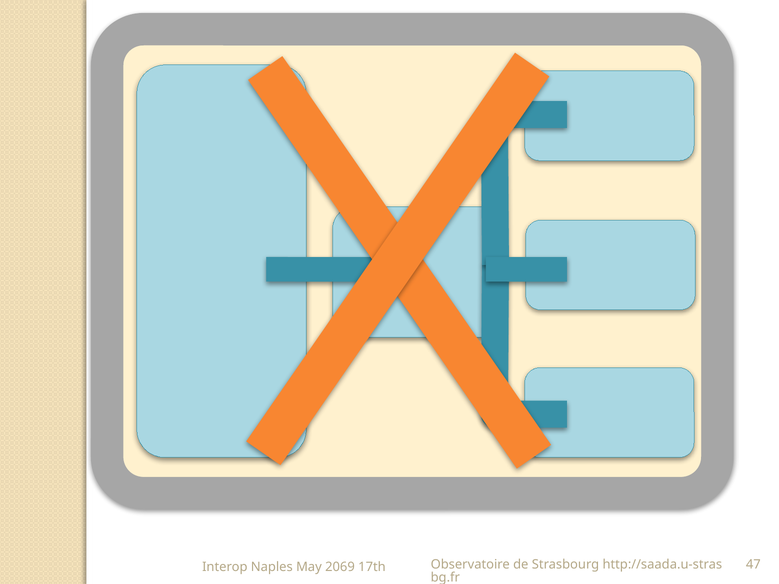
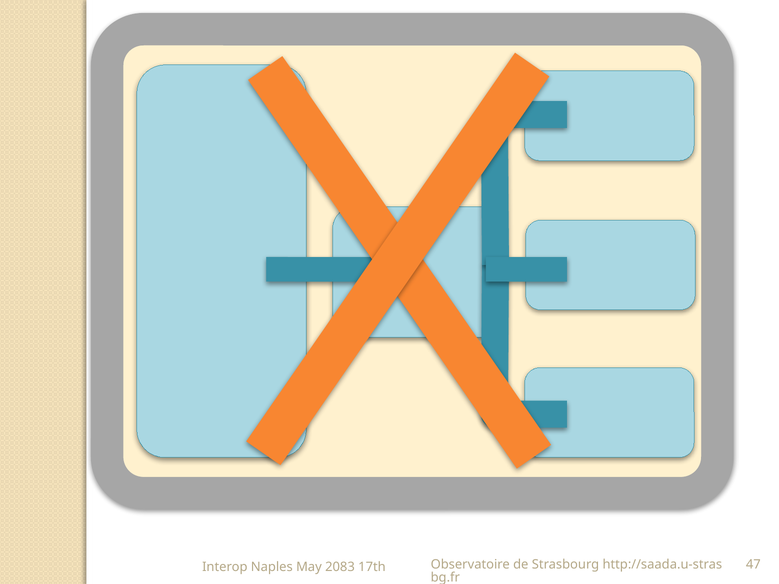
2069: 2069 -> 2083
